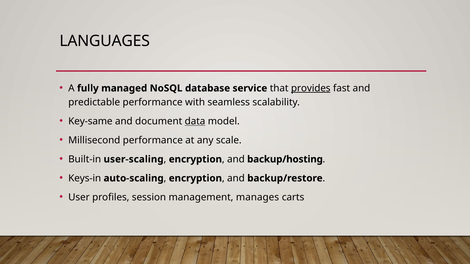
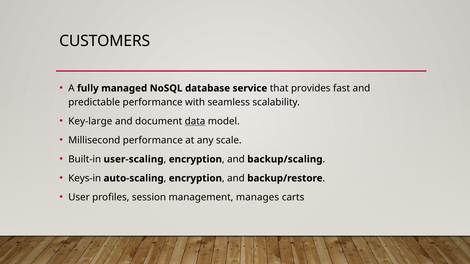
LANGUAGES: LANGUAGES -> CUSTOMERS
provides underline: present -> none
Key-same: Key-same -> Key-large
backup/hosting: backup/hosting -> backup/scaling
